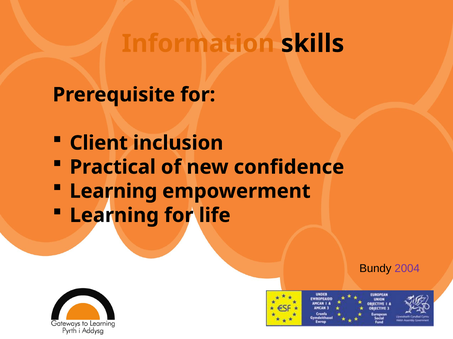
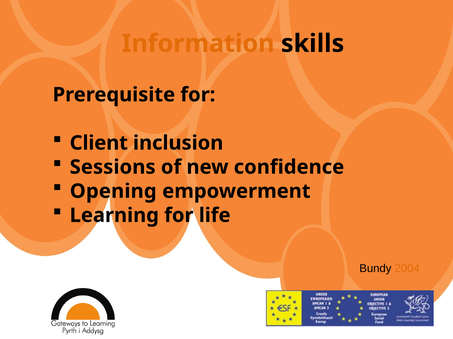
Practical: Practical -> Sessions
Learning at (113, 192): Learning -> Opening
2004 colour: purple -> orange
